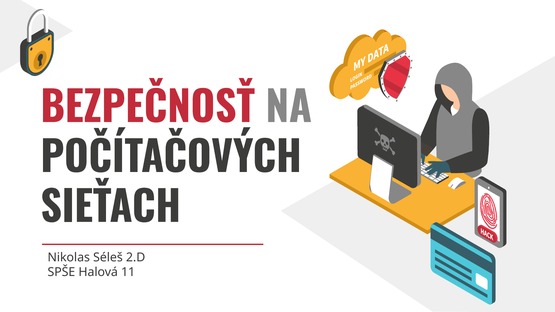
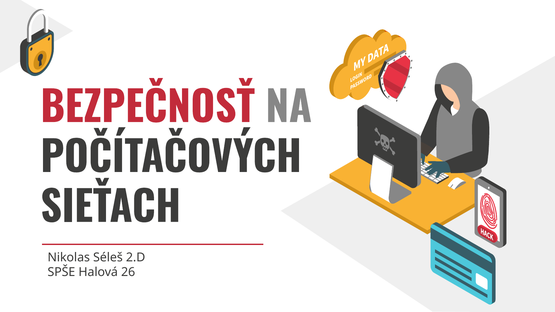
11: 11 -> 26
